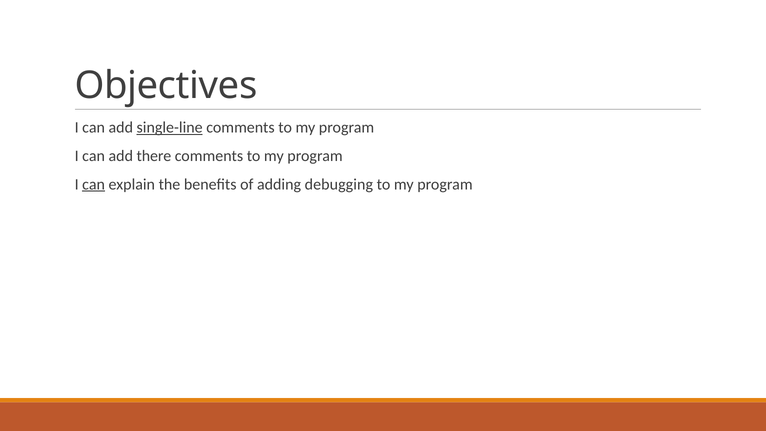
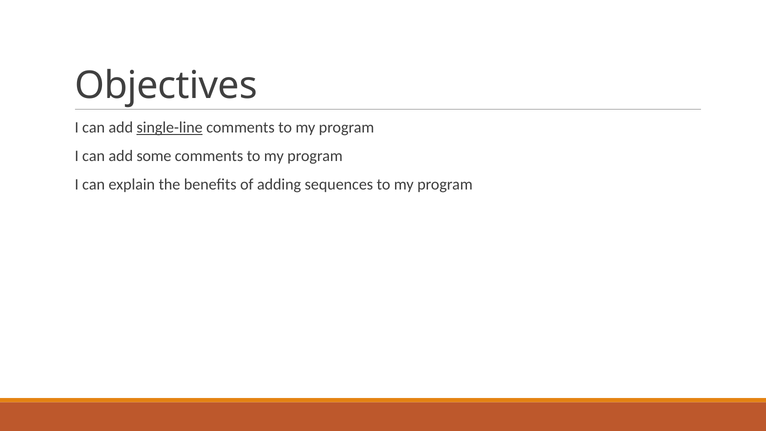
there: there -> some
can at (94, 184) underline: present -> none
debugging: debugging -> sequences
